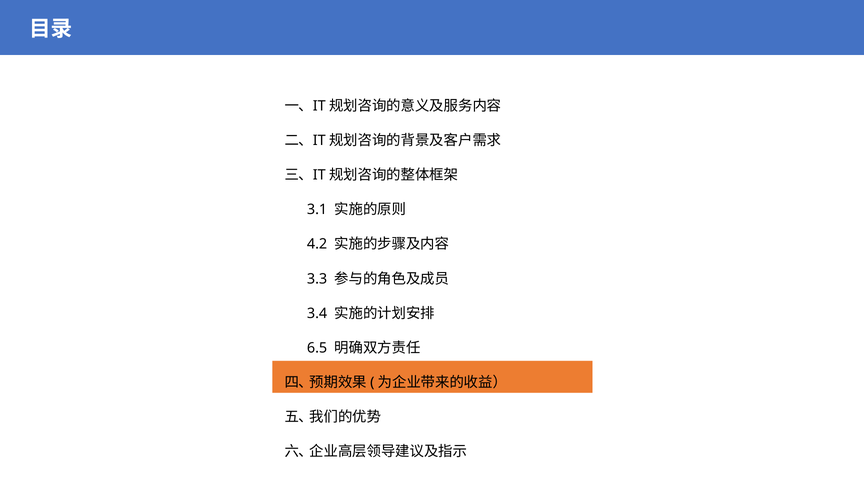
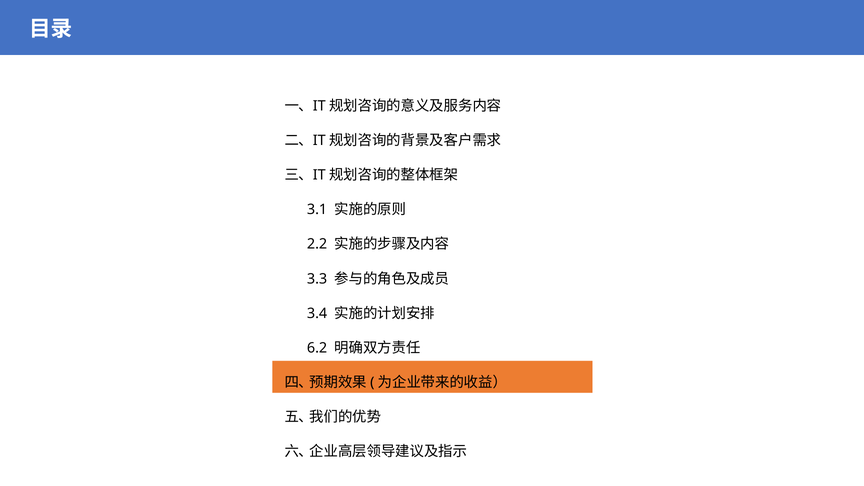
4.2: 4.2 -> 2.2
6.5: 6.5 -> 6.2
